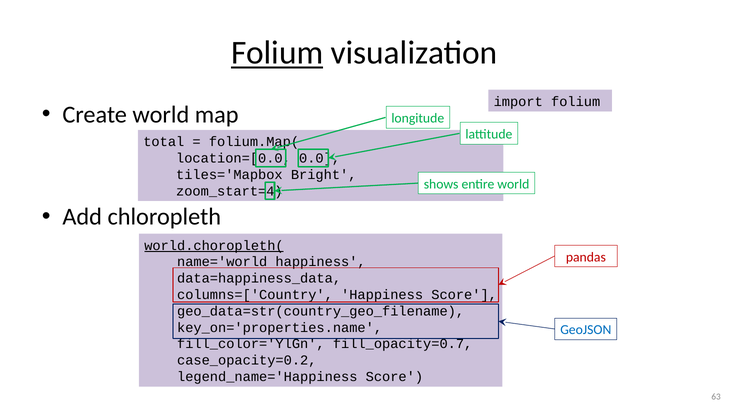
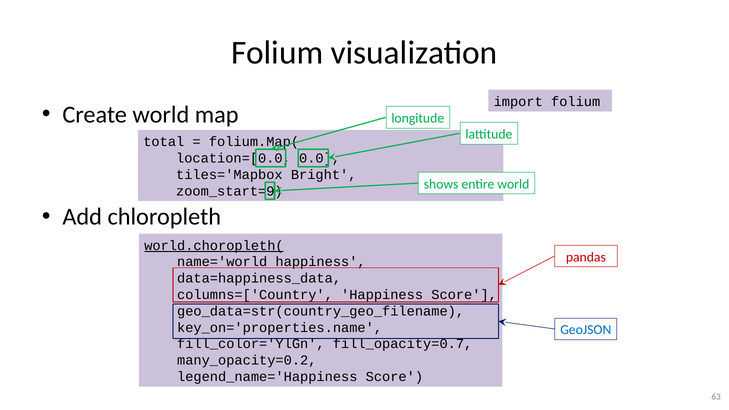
Folium at (277, 53) underline: present -> none
zoom_start=4: zoom_start=4 -> zoom_start=9
case_opacity=0.2: case_opacity=0.2 -> many_opacity=0.2
